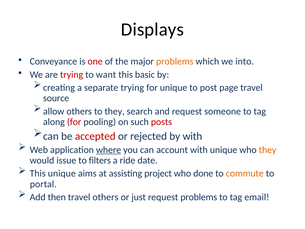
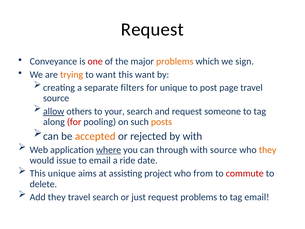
Displays at (152, 30): Displays -> Request
into: into -> sign
trying at (72, 75) colour: red -> orange
this basic: basic -> want
separate trying: trying -> filters
allow underline: none -> present
to they: they -> your
posts colour: red -> orange
accepted colour: red -> orange
account: account -> through
with unique: unique -> source
to filters: filters -> email
done: done -> from
commute colour: orange -> red
portal: portal -> delete
Add then: then -> they
travel others: others -> search
